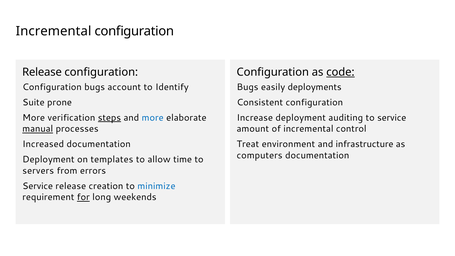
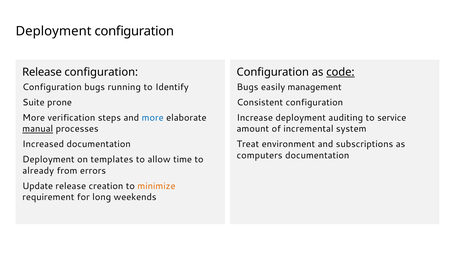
Incremental at (54, 31): Incremental -> Deployment
account: account -> running
deployments: deployments -> management
steps underline: present -> none
control: control -> system
infrastructure: infrastructure -> subscriptions
servers: servers -> already
Service at (38, 186): Service -> Update
minimize colour: blue -> orange
for underline: present -> none
